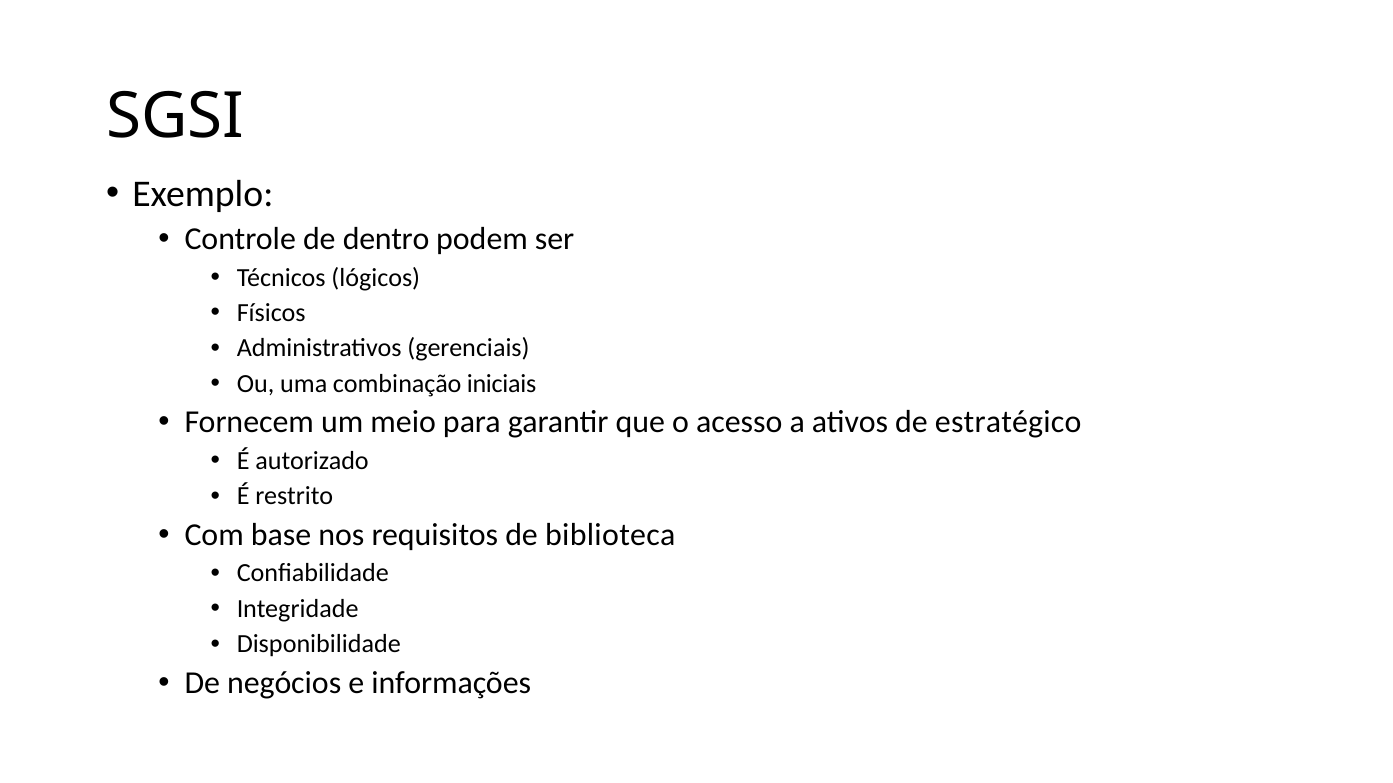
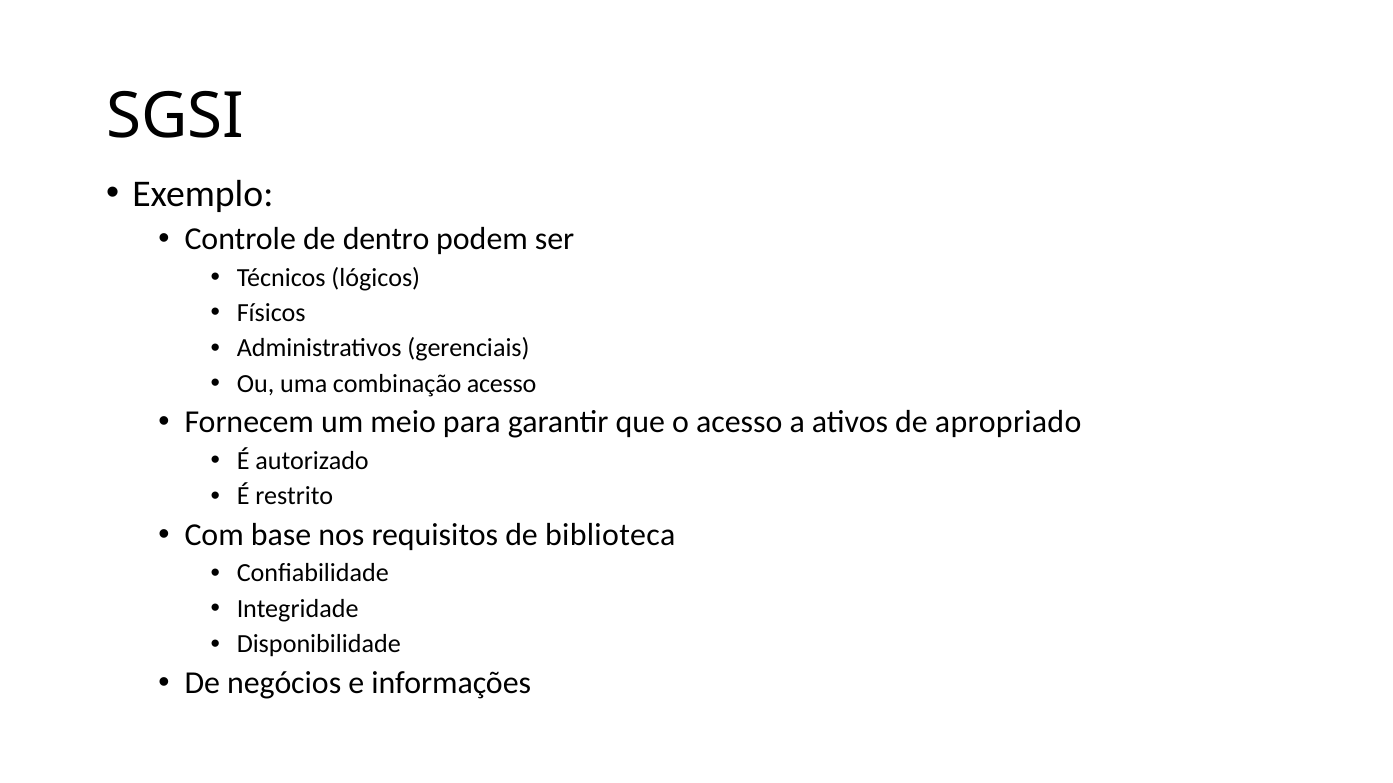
combinação iniciais: iniciais -> acesso
estratégico: estratégico -> apropriado
